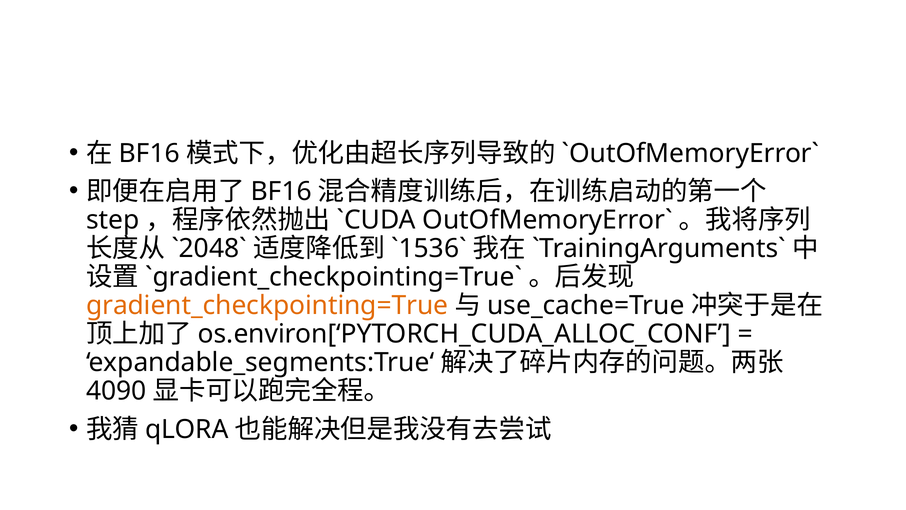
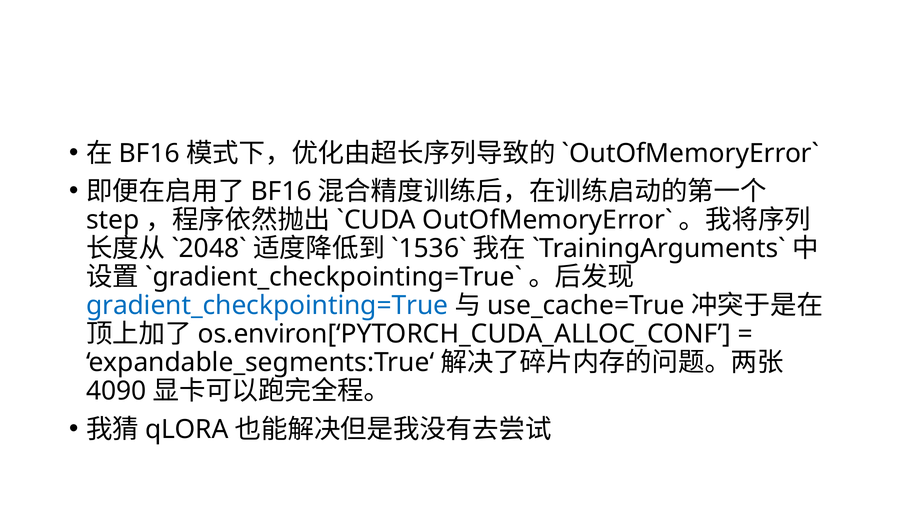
gradient_checkpointing=True colour: orange -> blue
